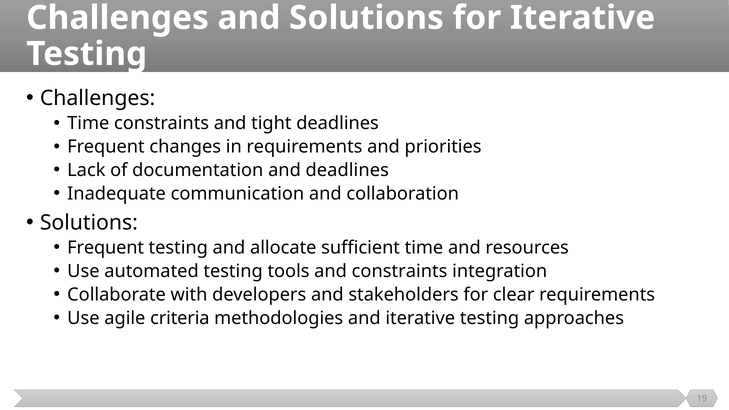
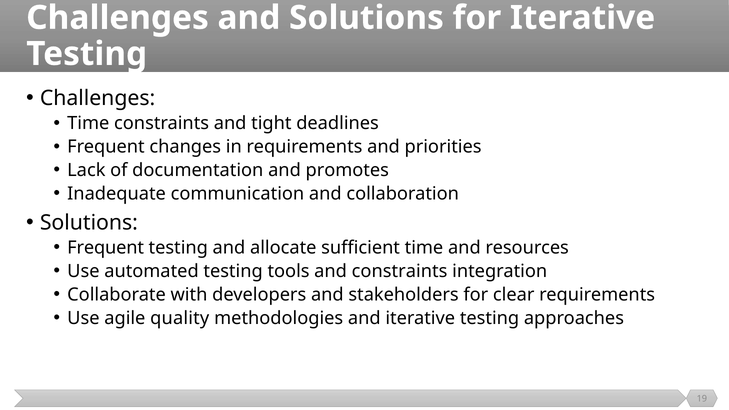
and deadlines: deadlines -> promotes
criteria: criteria -> quality
